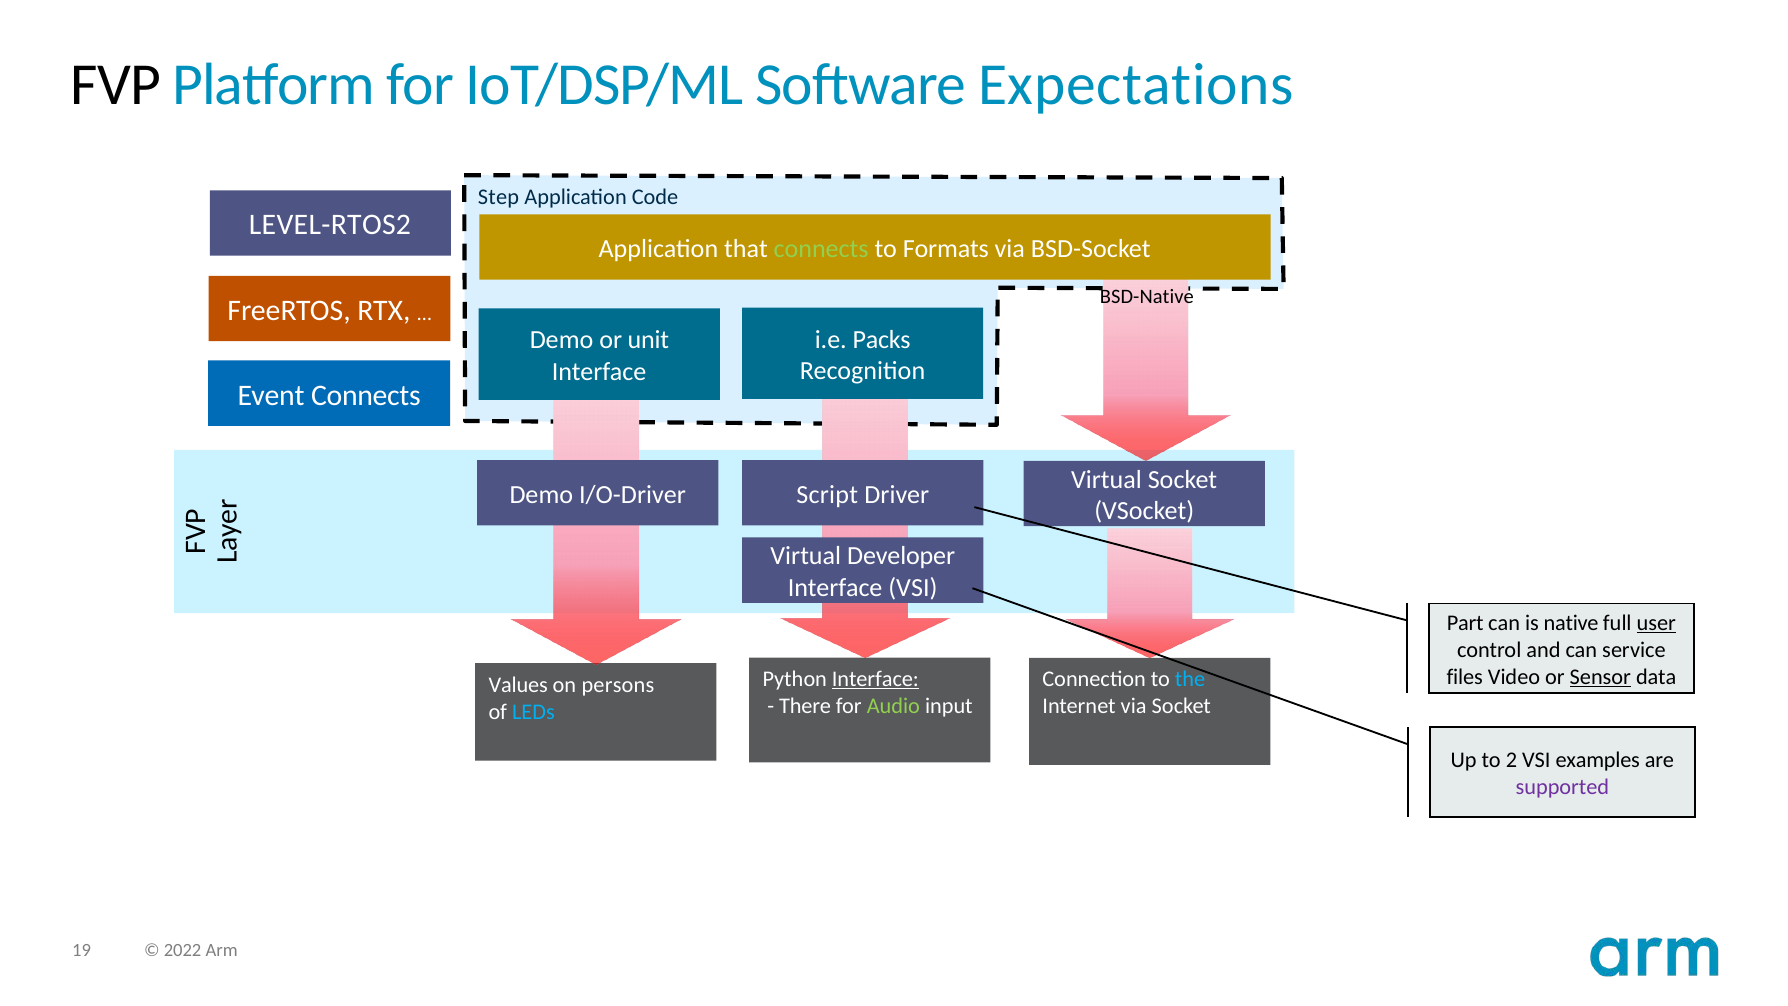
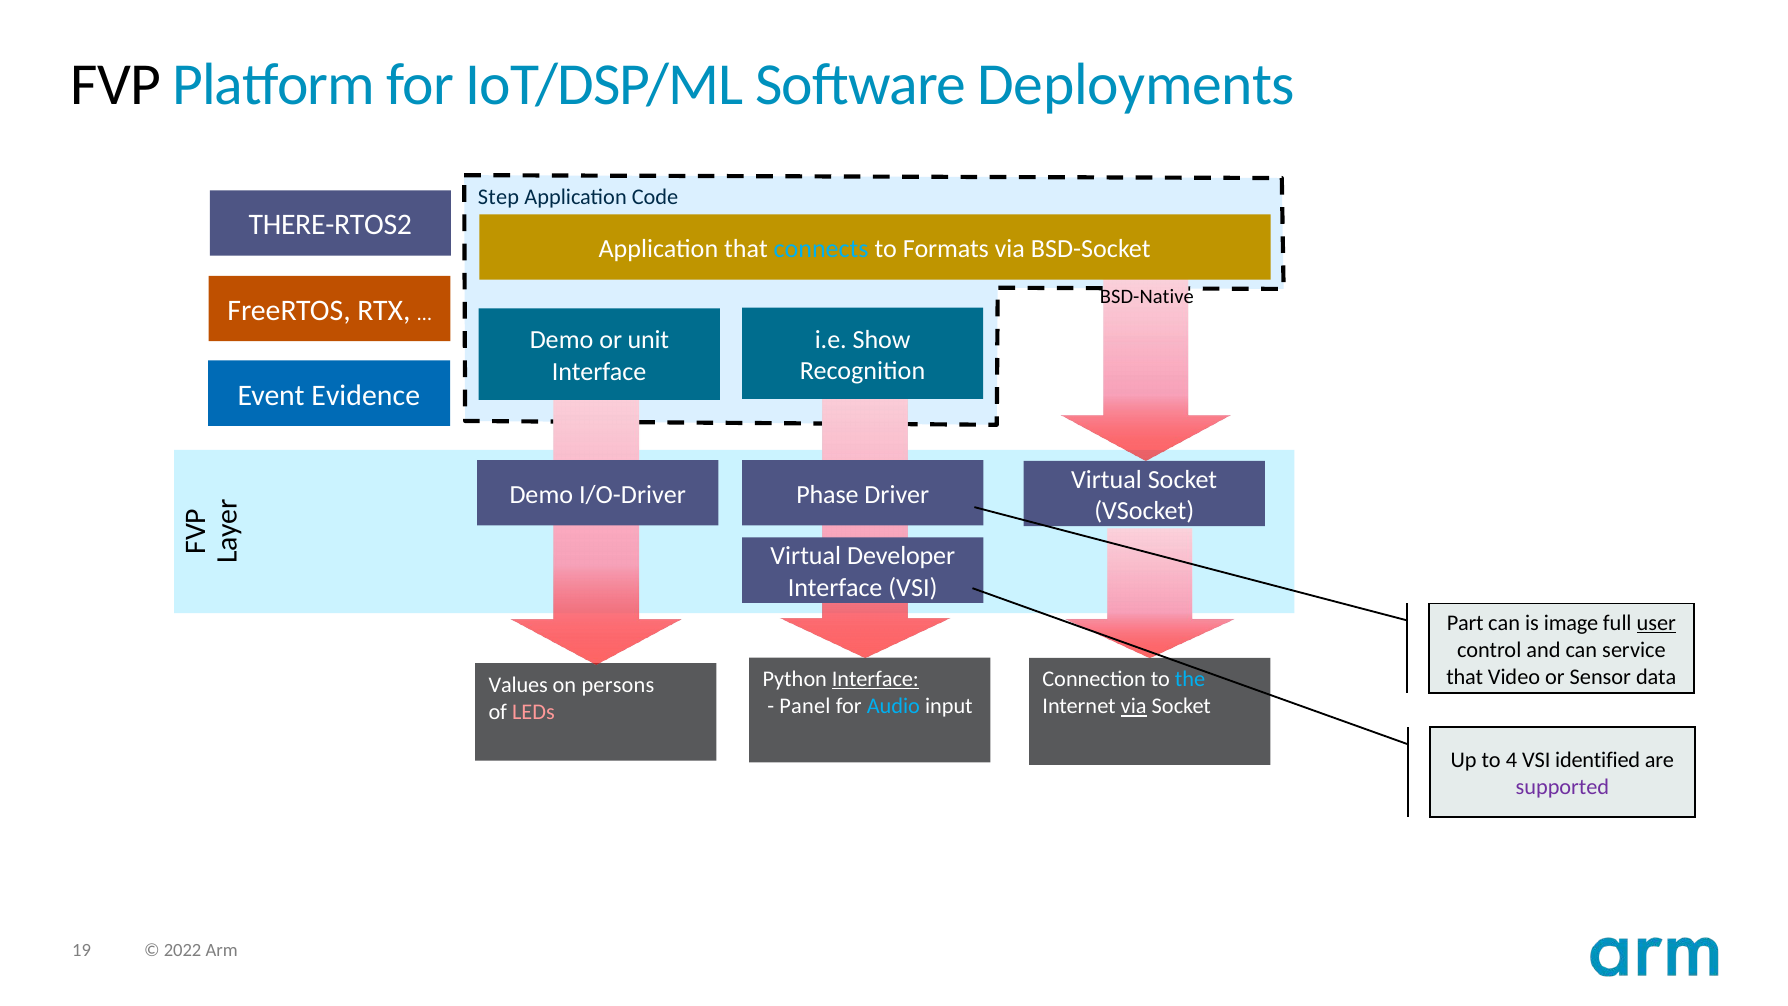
Expectations: Expectations -> Deployments
LEVEL-RTOS2: LEVEL-RTOS2 -> THERE-RTOS2
connects at (821, 249) colour: light green -> light blue
Packs: Packs -> Show
Event Connects: Connects -> Evidence
Script: Script -> Phase
native: native -> image
files at (1465, 677): files -> that
Sensor underline: present -> none
There: There -> Panel
Audio colour: light green -> light blue
via at (1134, 706) underline: none -> present
LEDs colour: light blue -> pink
2: 2 -> 4
examples: examples -> identified
